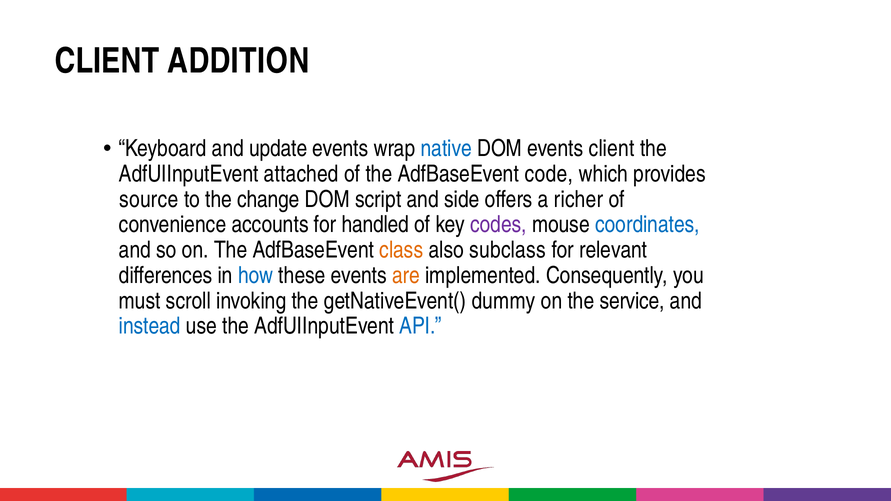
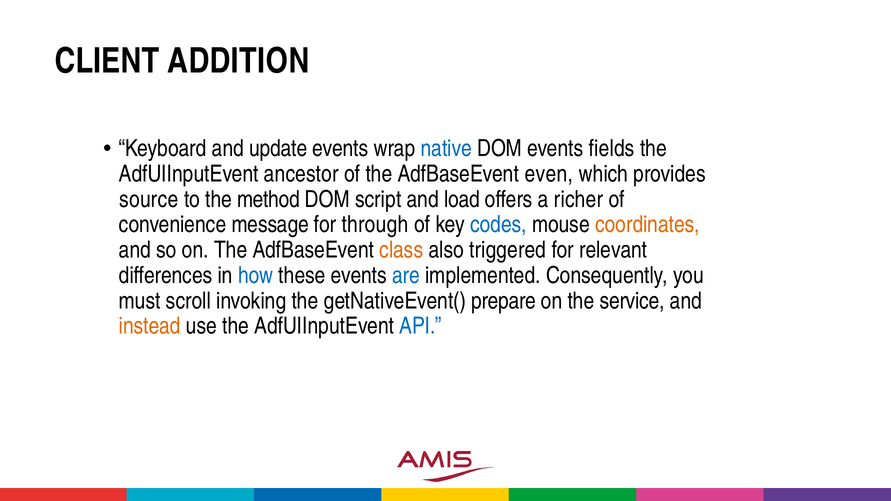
events client: client -> fields
attached: attached -> ancestor
code: code -> even
change: change -> method
side: side -> load
accounts: accounts -> message
handled: handled -> through
codes colour: purple -> blue
coordinates colour: blue -> orange
subclass: subclass -> triggered
are colour: orange -> blue
dummy: dummy -> prepare
instead colour: blue -> orange
